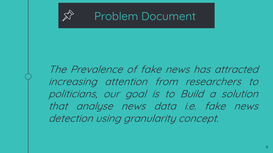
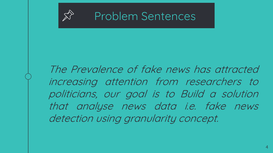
Document: Document -> Sentences
